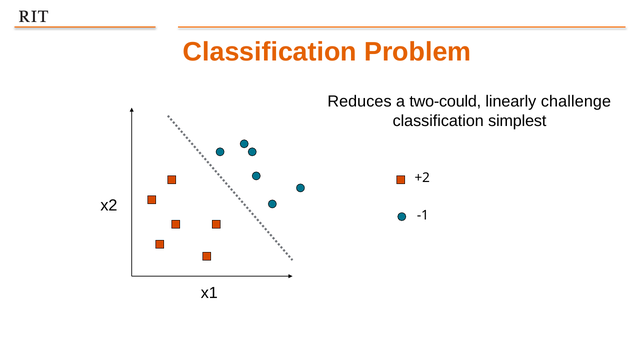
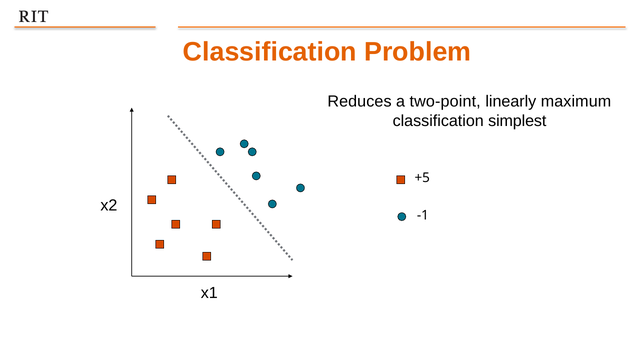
two-could: two-could -> two-point
challenge: challenge -> maximum
+2: +2 -> +5
